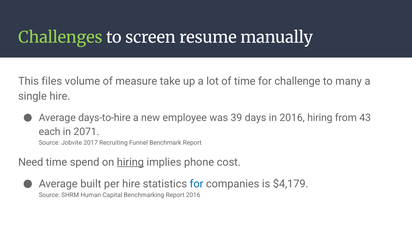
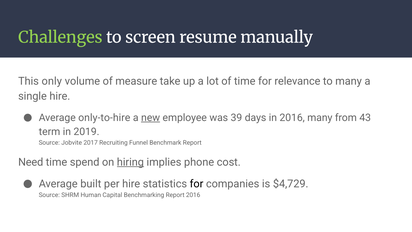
files: files -> only
challenge: challenge -> relevance
days-to-hire: days-to-hire -> only-to-hire
new underline: none -> present
2016 hiring: hiring -> many
each: each -> term
2071: 2071 -> 2019
for at (197, 184) colour: blue -> black
$4,179: $4,179 -> $4,729
